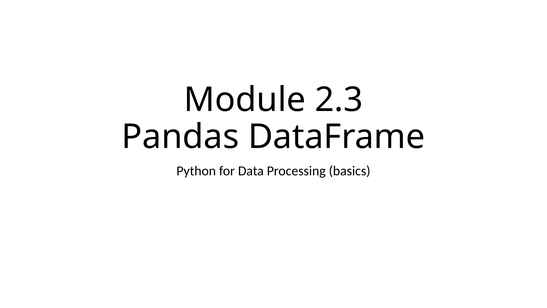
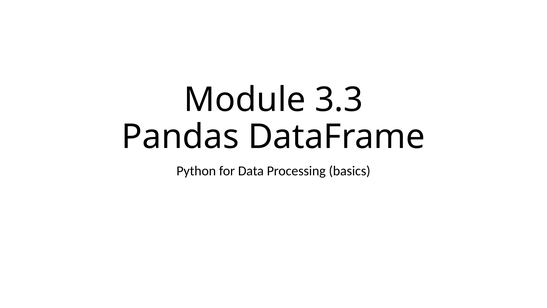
2.3: 2.3 -> 3.3
